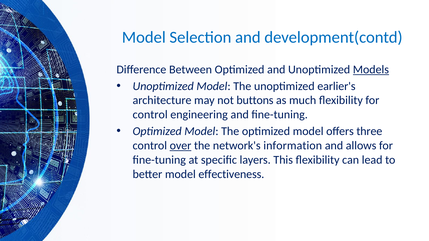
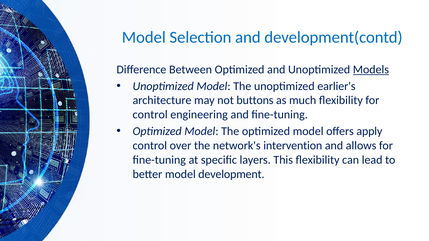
three: three -> apply
over underline: present -> none
information: information -> intervention
effectiveness: effectiveness -> development
